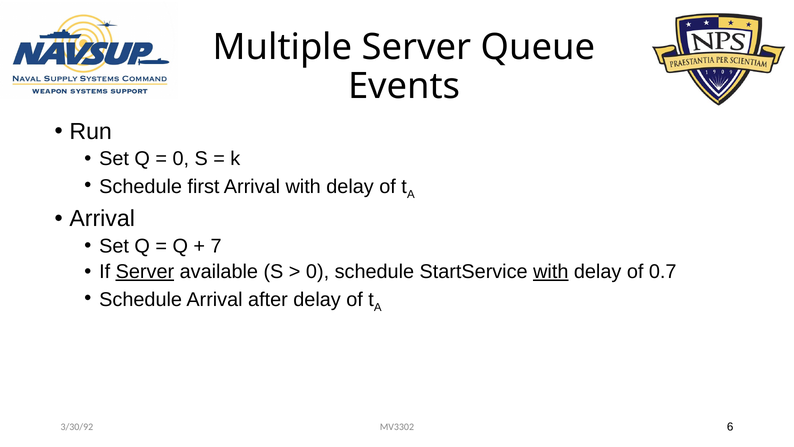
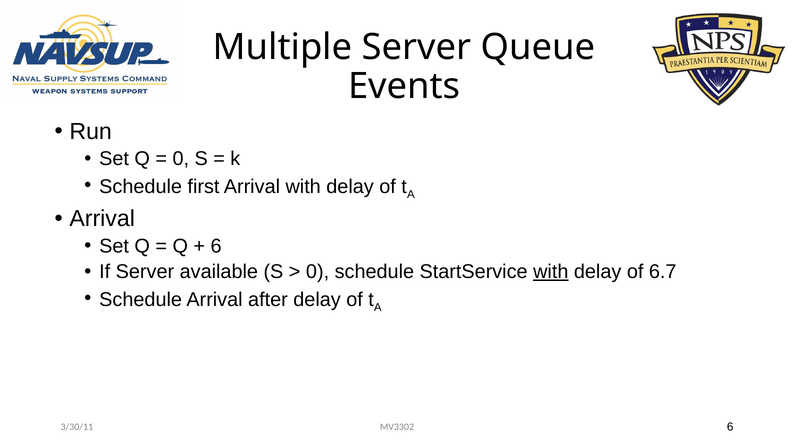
7 at (216, 246): 7 -> 6
Server at (145, 272) underline: present -> none
0.7: 0.7 -> 6.7
3/30/92: 3/30/92 -> 3/30/11
